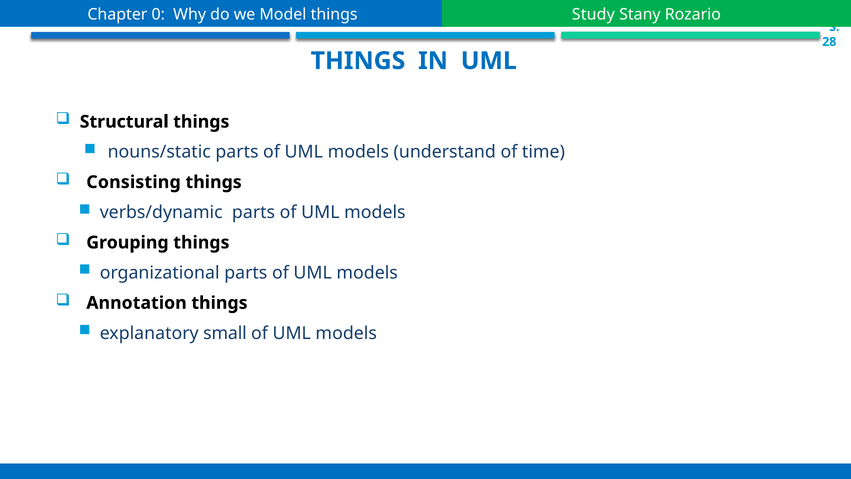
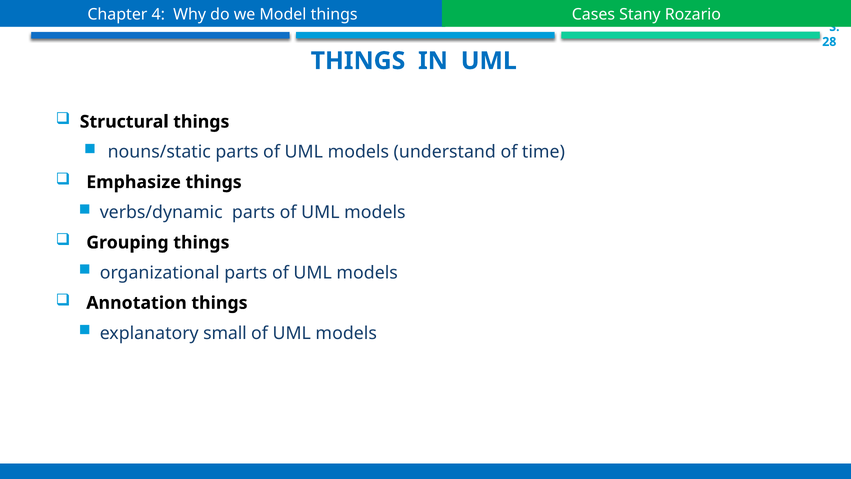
0: 0 -> 4
Study: Study -> Cases
Consisting: Consisting -> Emphasize
